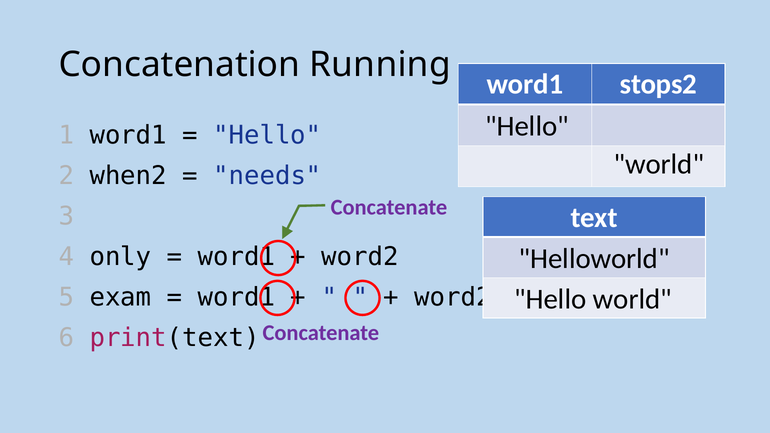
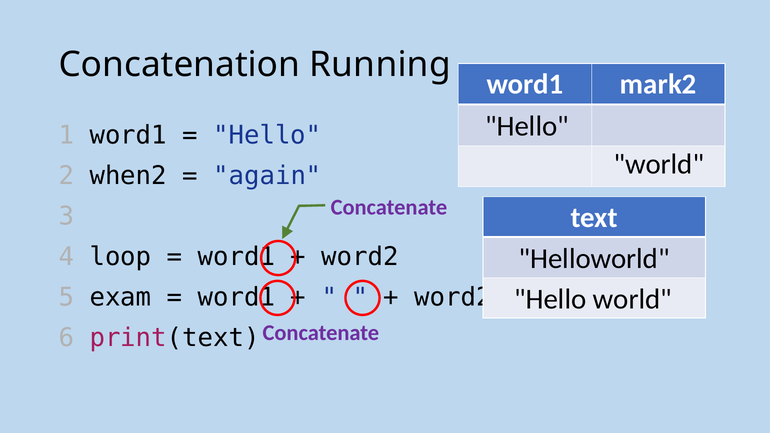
stops2: stops2 -> mark2
needs: needs -> again
only: only -> loop
